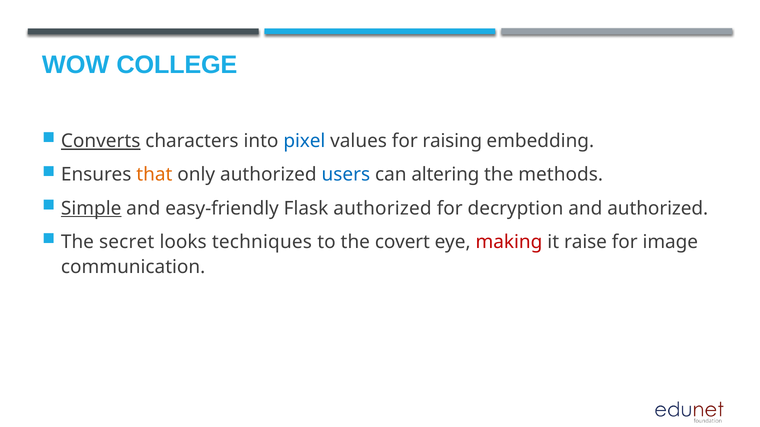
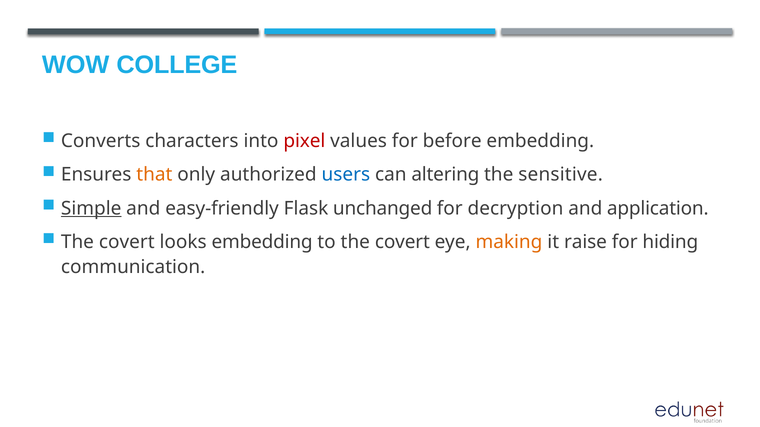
Converts underline: present -> none
pixel colour: blue -> red
raising: raising -> before
methods: methods -> sensitive
Flask authorized: authorized -> unchanged
and authorized: authorized -> application
secret at (127, 242): secret -> covert
looks techniques: techniques -> embedding
making colour: red -> orange
image: image -> hiding
